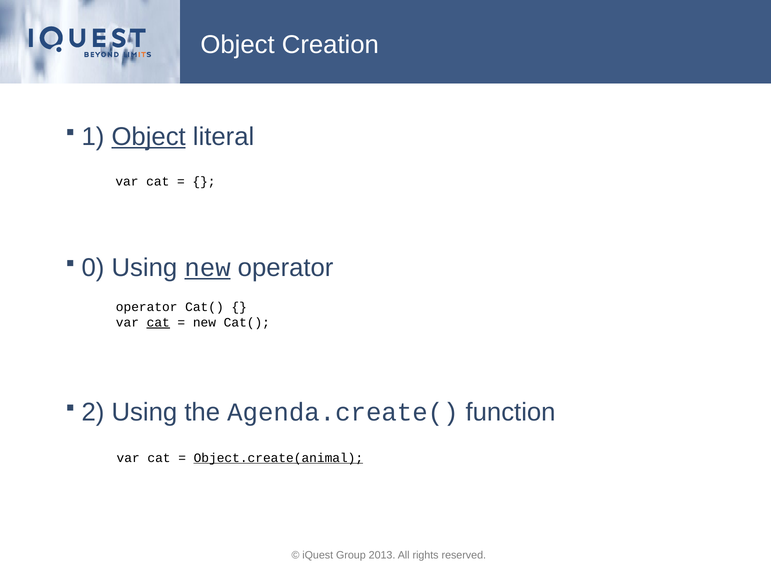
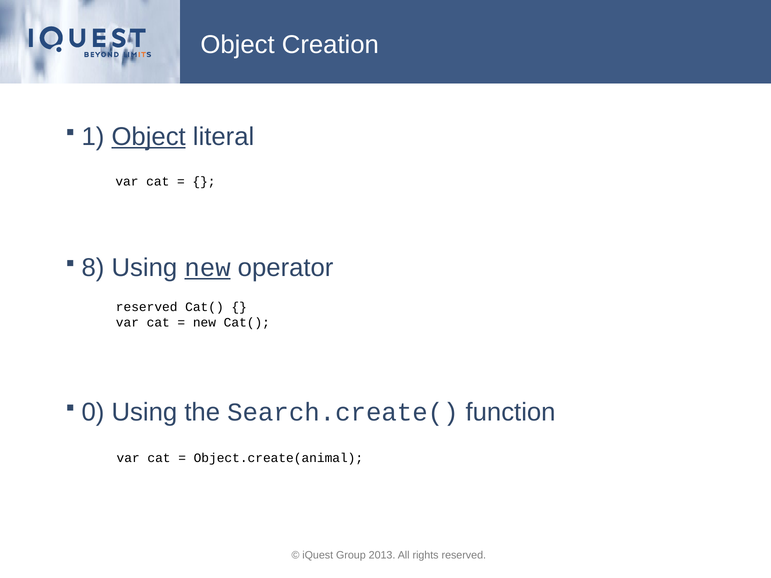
0: 0 -> 8
operator at (147, 307): operator -> reserved
cat at (158, 322) underline: present -> none
2: 2 -> 0
Agenda.create(: Agenda.create( -> Search.create(
Object.create(animal underline: present -> none
